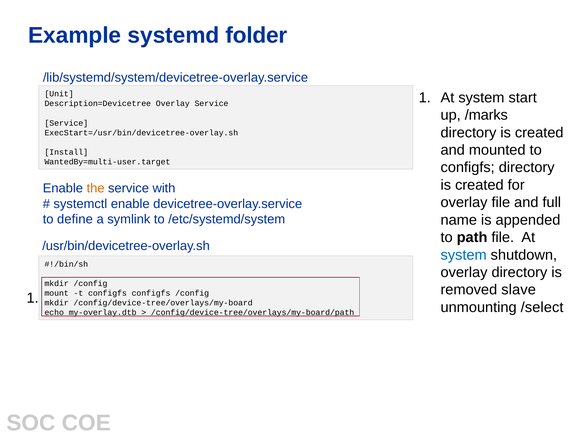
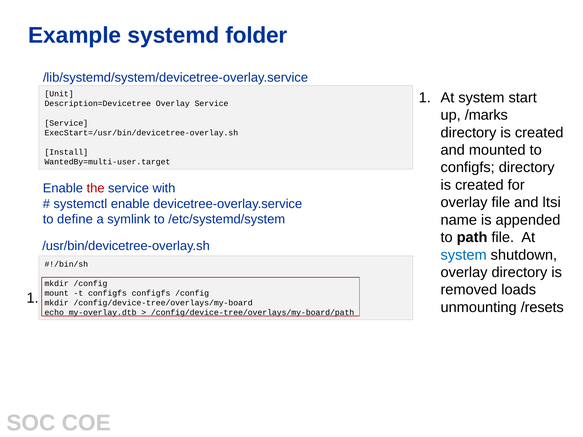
the colour: orange -> red
full: full -> ltsi
slave: slave -> loads
/select: /select -> /resets
